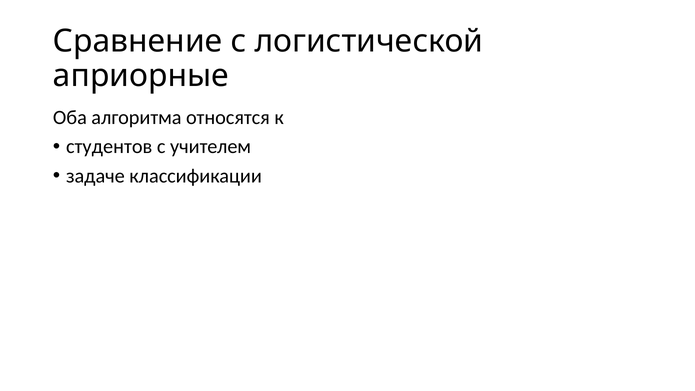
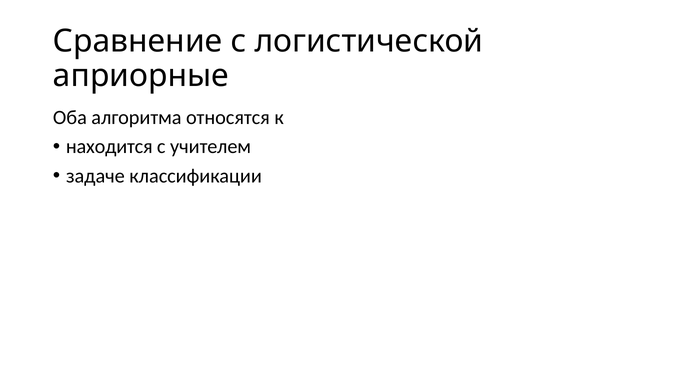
студентов: студентов -> находится
